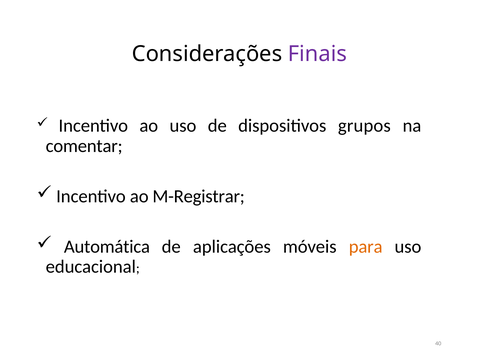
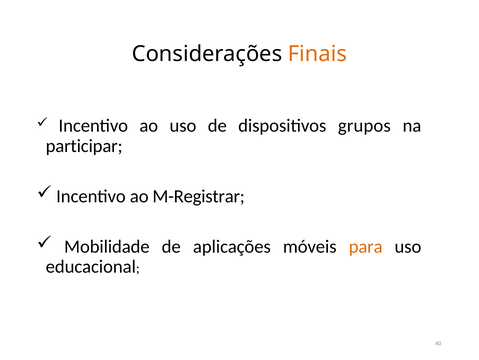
Finais colour: purple -> orange
comentar: comentar -> participar
Automática: Automática -> Mobilidade
